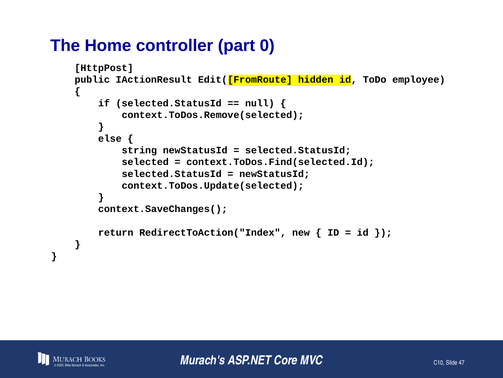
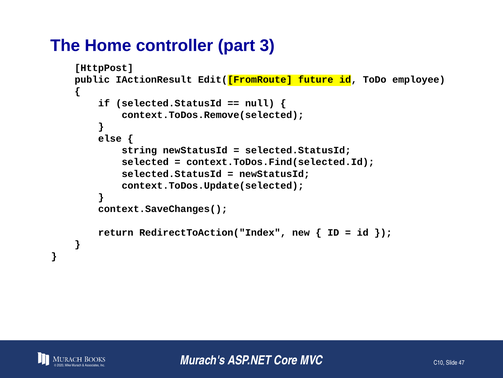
0: 0 -> 3
hidden: hidden -> future
